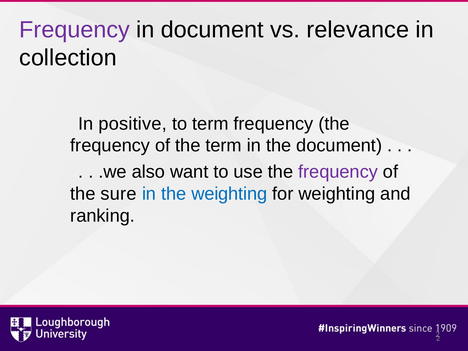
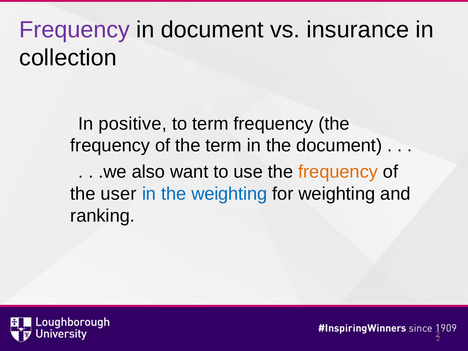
relevance: relevance -> insurance
frequency at (338, 172) colour: purple -> orange
sure: sure -> user
